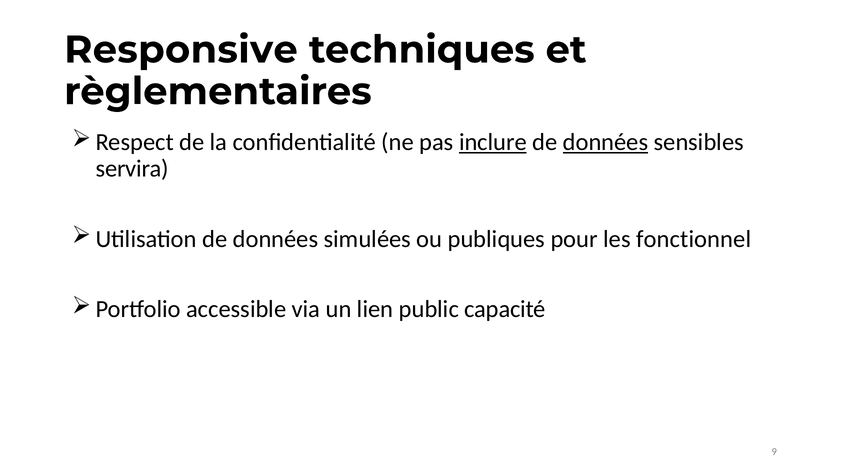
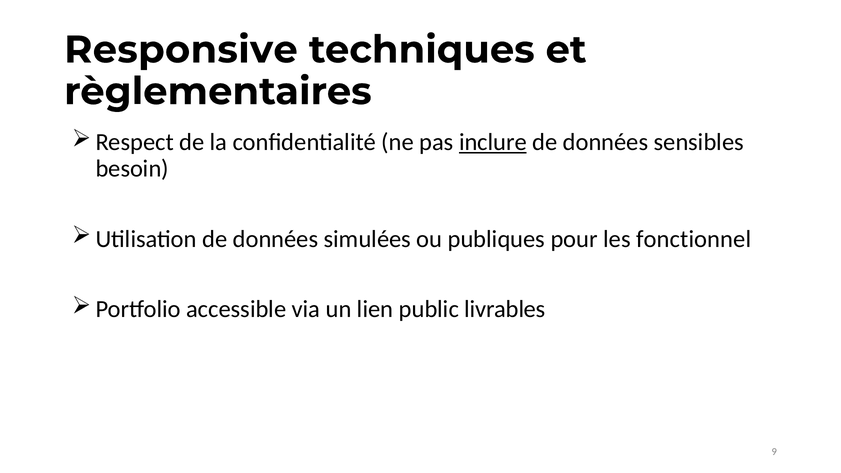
données at (606, 142) underline: present -> none
servira: servira -> besoin
capacité: capacité -> livrables
